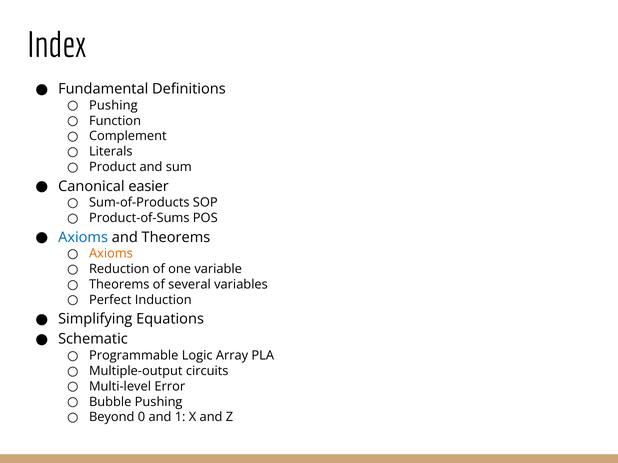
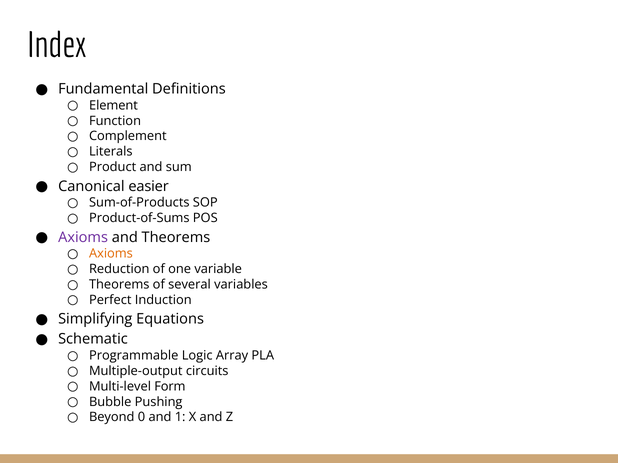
Pushing at (113, 105): Pushing -> Element
Axioms at (83, 237) colour: blue -> purple
Error: Error -> Form
